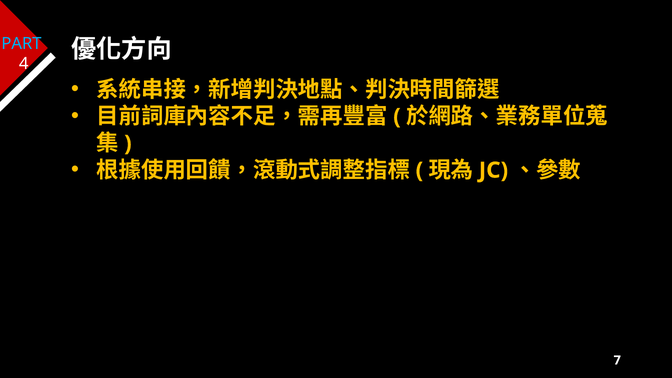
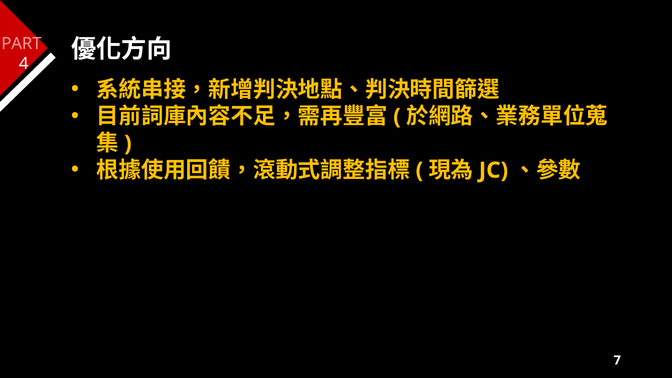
PART colour: light blue -> pink
